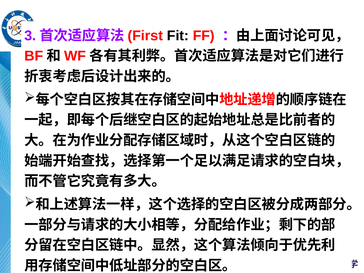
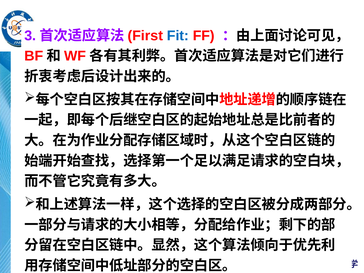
Fit colour: black -> blue
